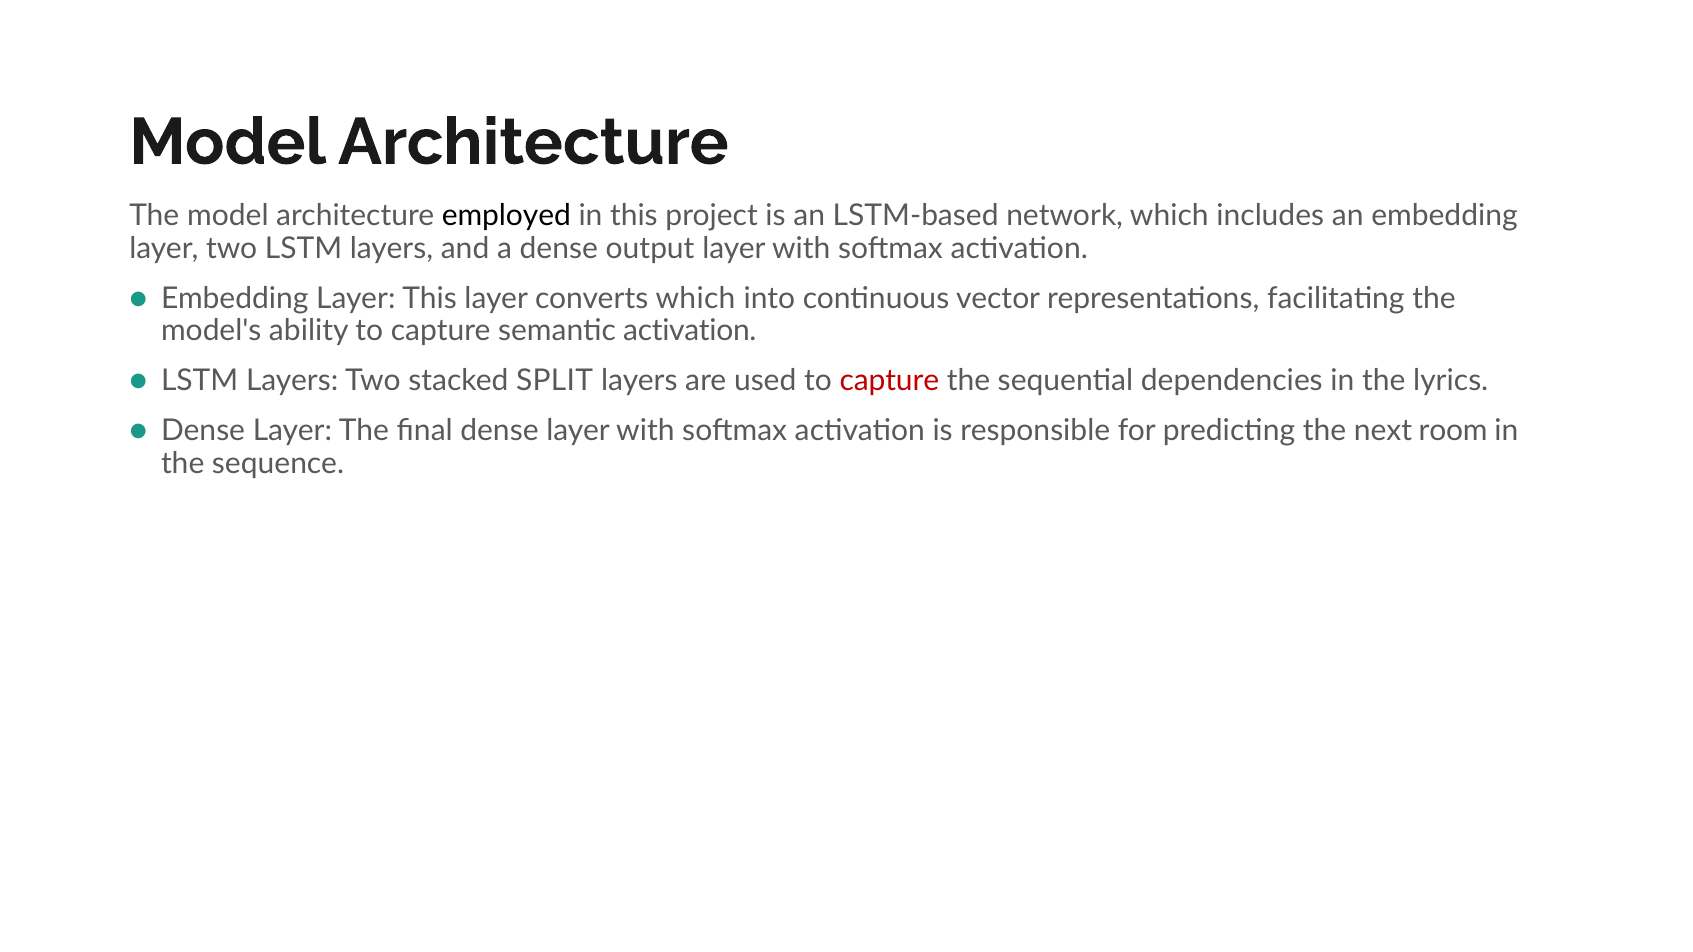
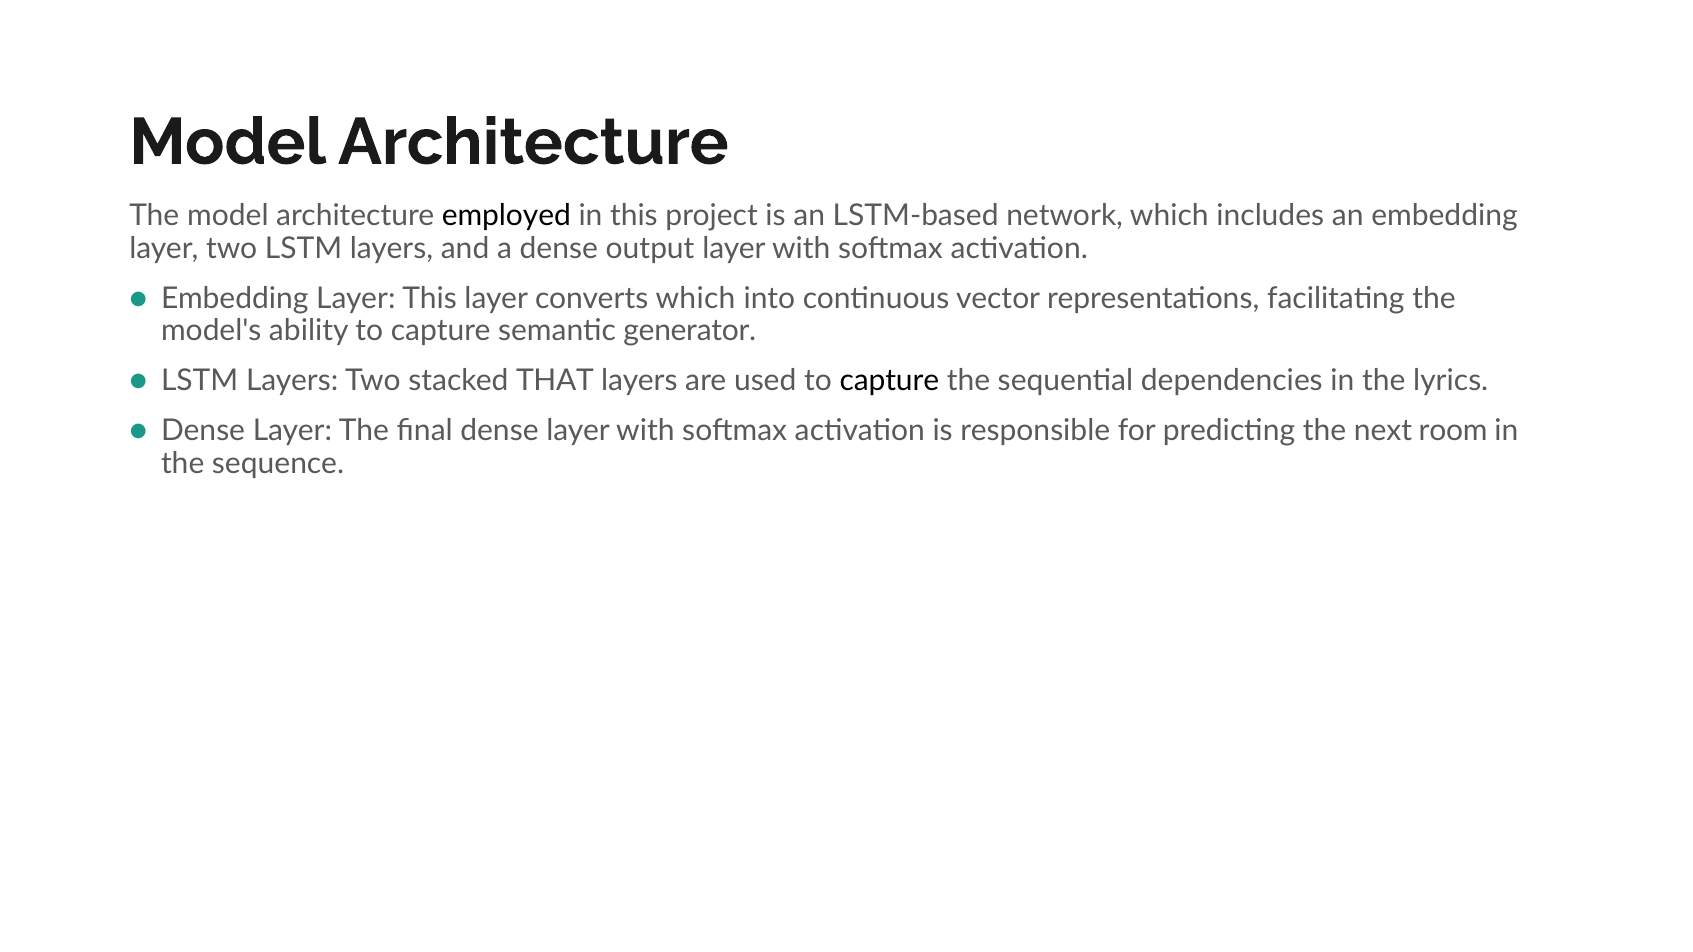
semantic activation: activation -> generator
SPLIT: SPLIT -> THAT
capture at (889, 381) colour: red -> black
